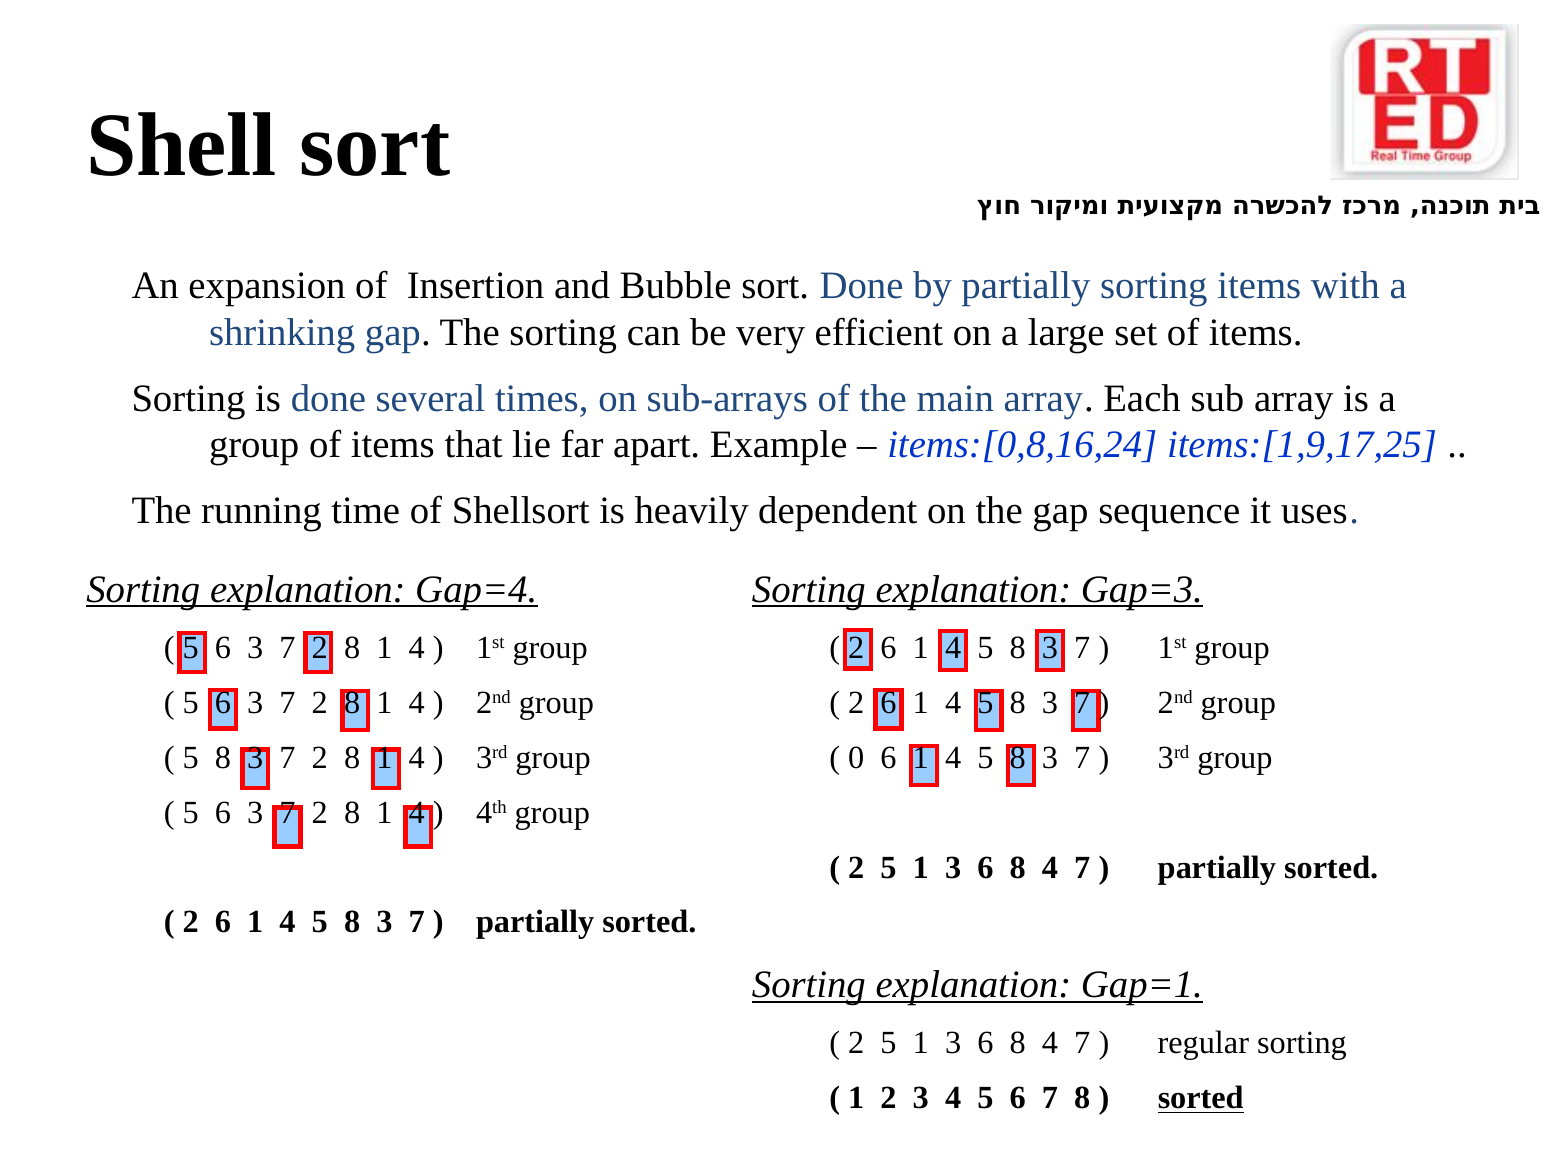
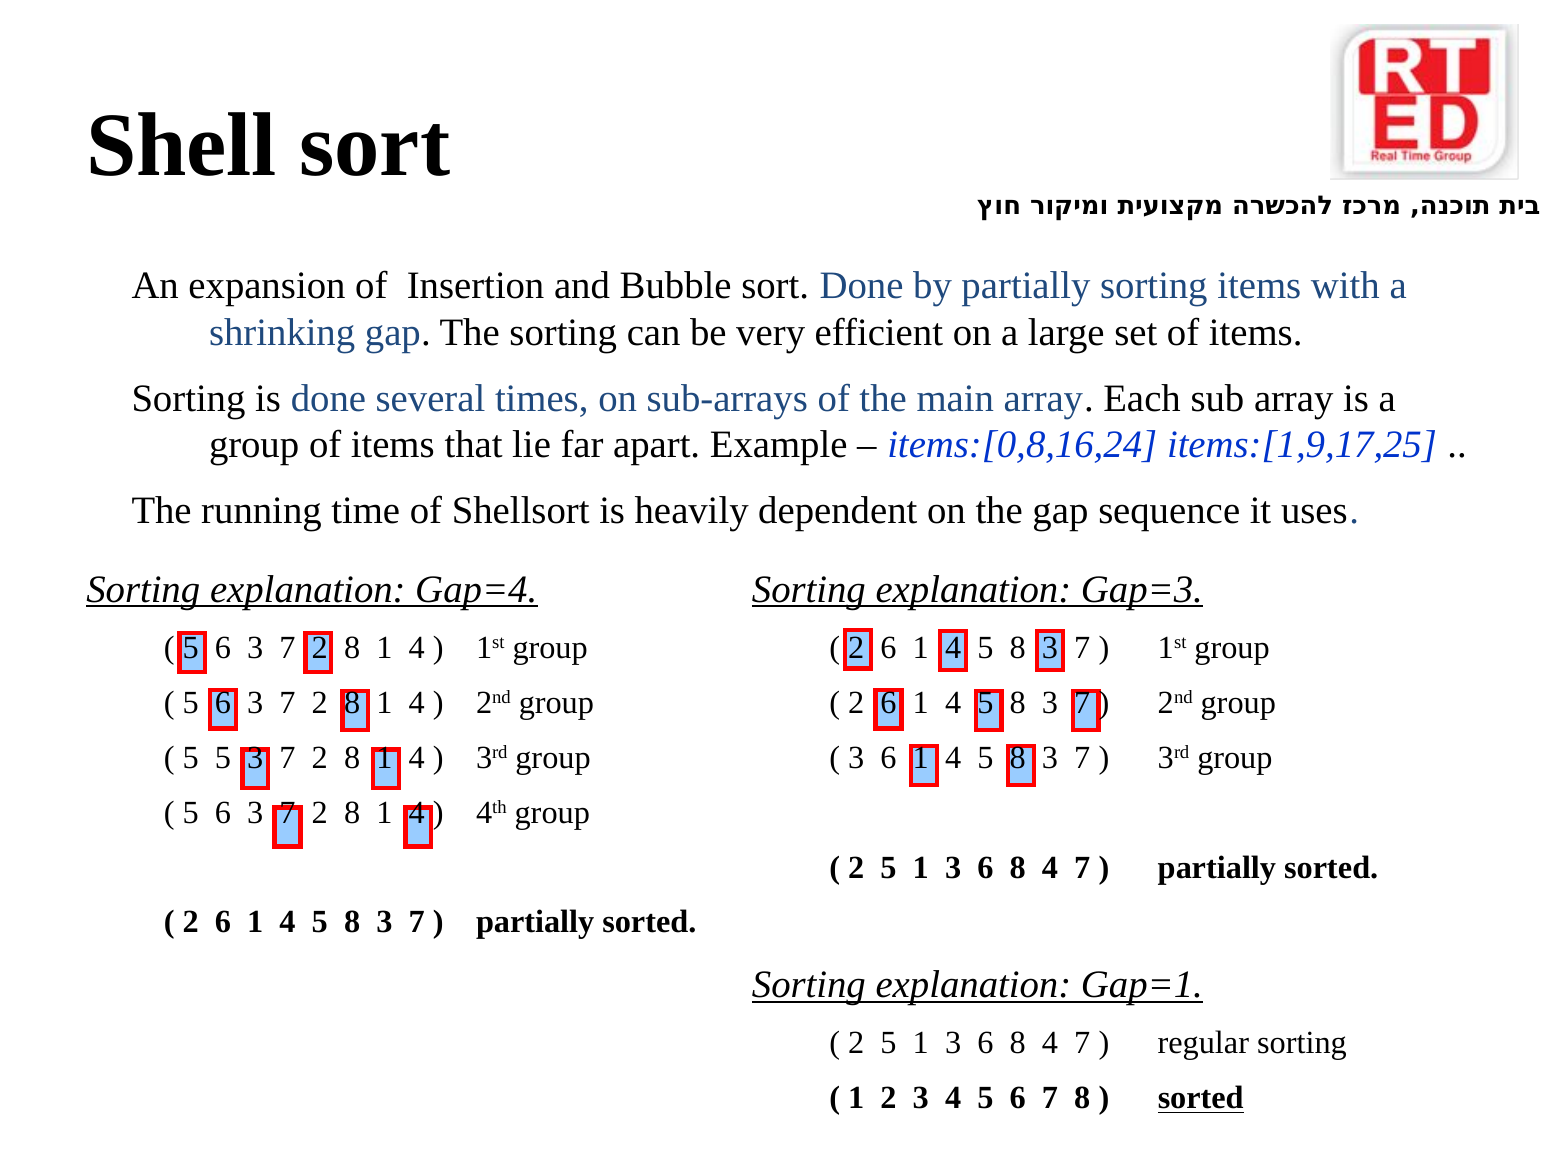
8 at (223, 758): 8 -> 5
0 at (856, 758): 0 -> 3
